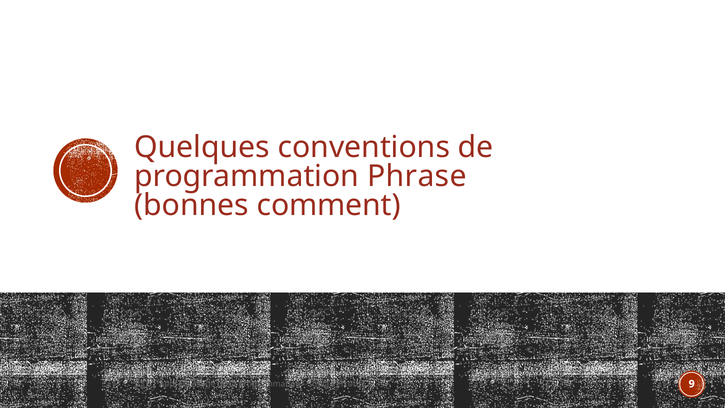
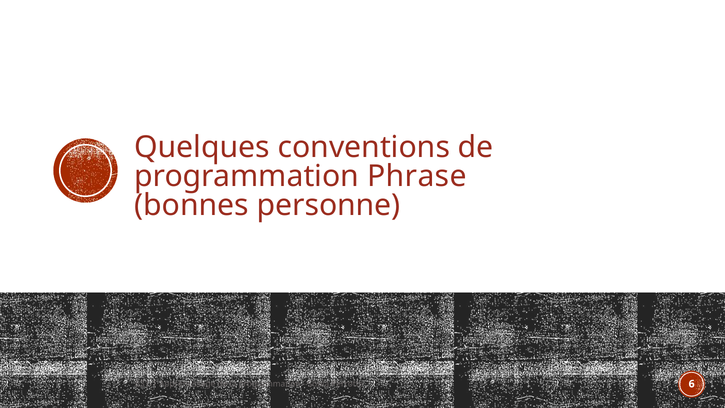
comment: comment -> personne
9: 9 -> 6
